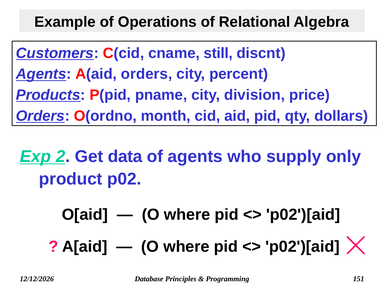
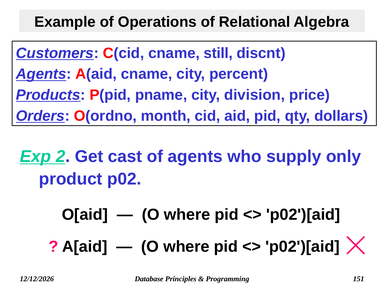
A(aid orders: orders -> cname
data: data -> cast
